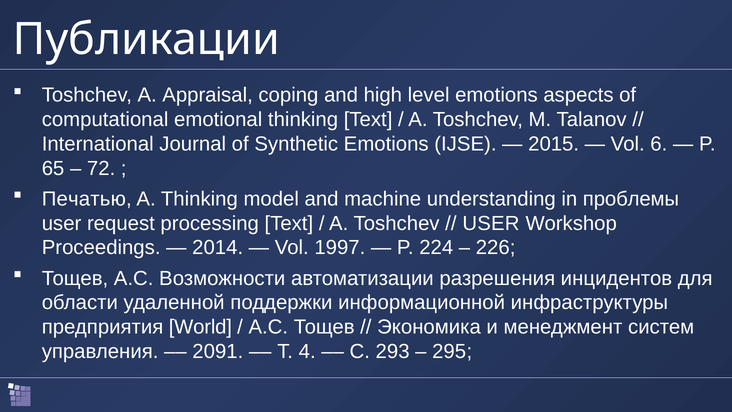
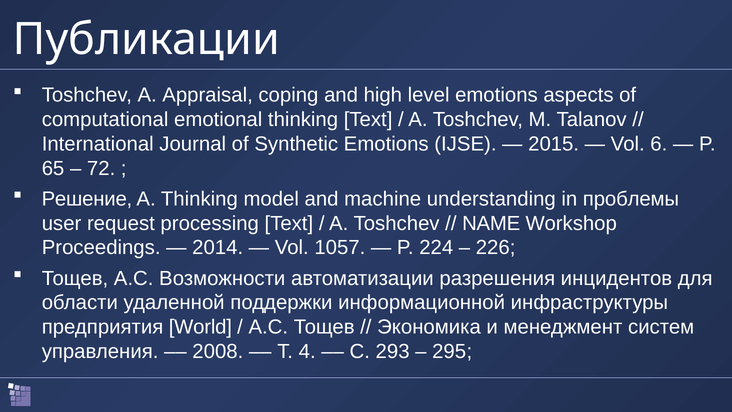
Печатью: Печатью -> Решение
USER at (491, 223): USER -> NAME
1997: 1997 -> 1057
2091: 2091 -> 2008
